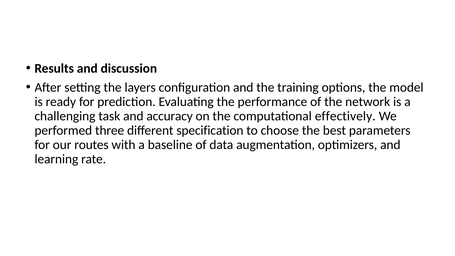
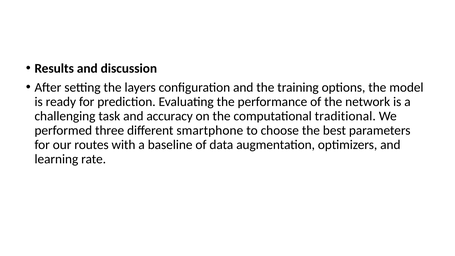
effectively: effectively -> traditional
specification: specification -> smartphone
